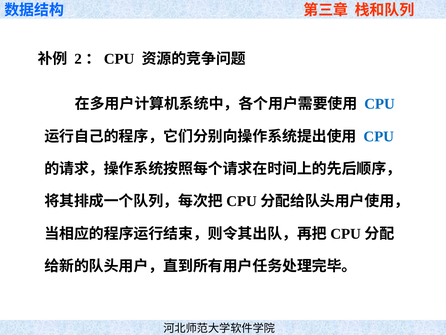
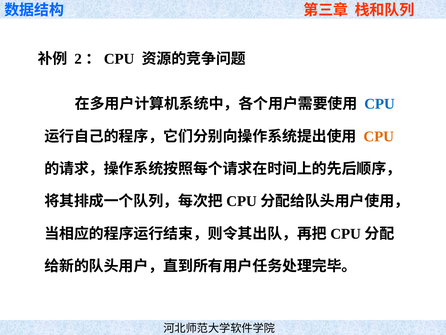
CPU at (379, 136) colour: blue -> orange
